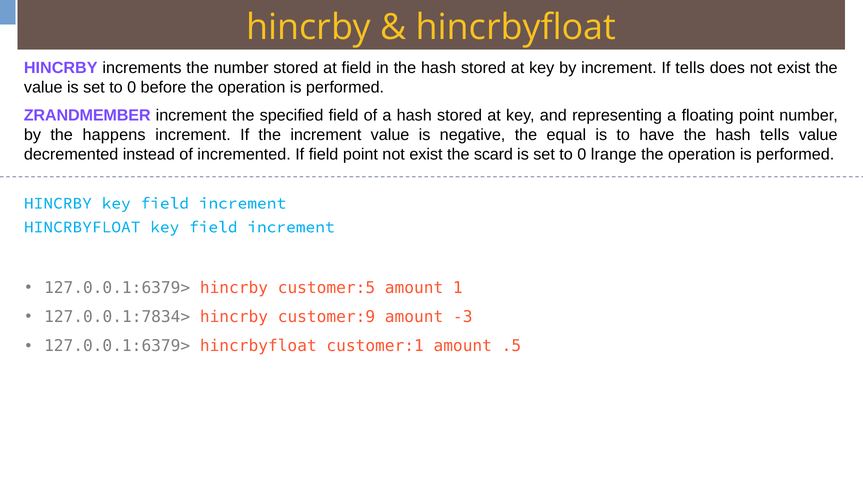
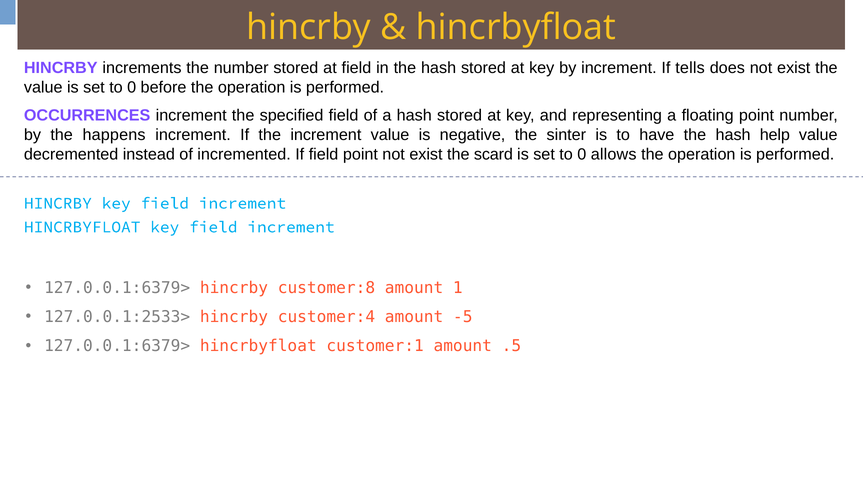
ZRANDMEMBER: ZRANDMEMBER -> OCCURRENCES
equal: equal -> sinter
hash tells: tells -> help
lrange: lrange -> allows
customer:5: customer:5 -> customer:8
127.0.0.1:7834>: 127.0.0.1:7834> -> 127.0.0.1:2533>
customer:9: customer:9 -> customer:4
-3: -3 -> -5
